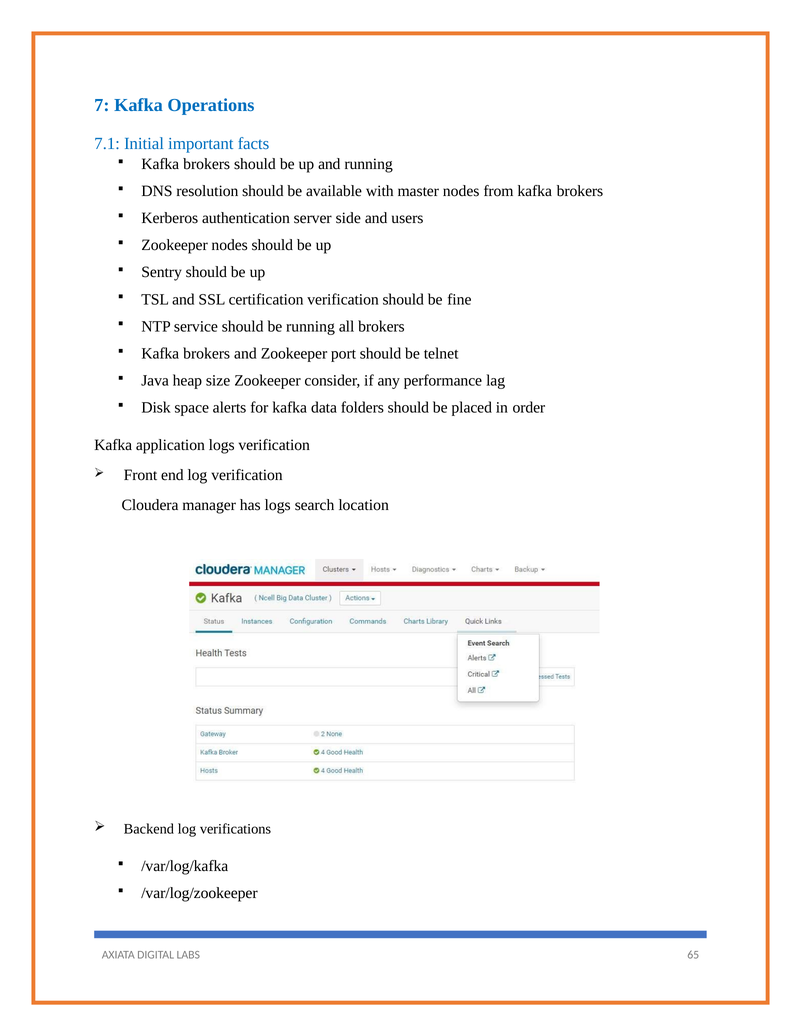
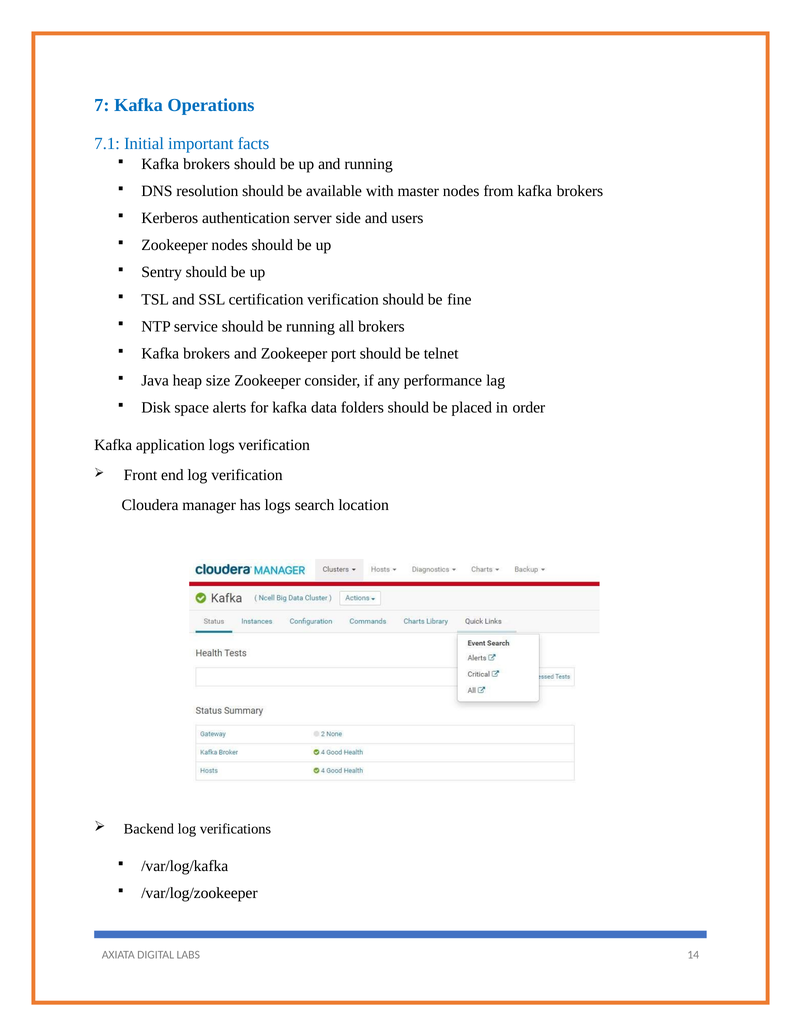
65: 65 -> 14
